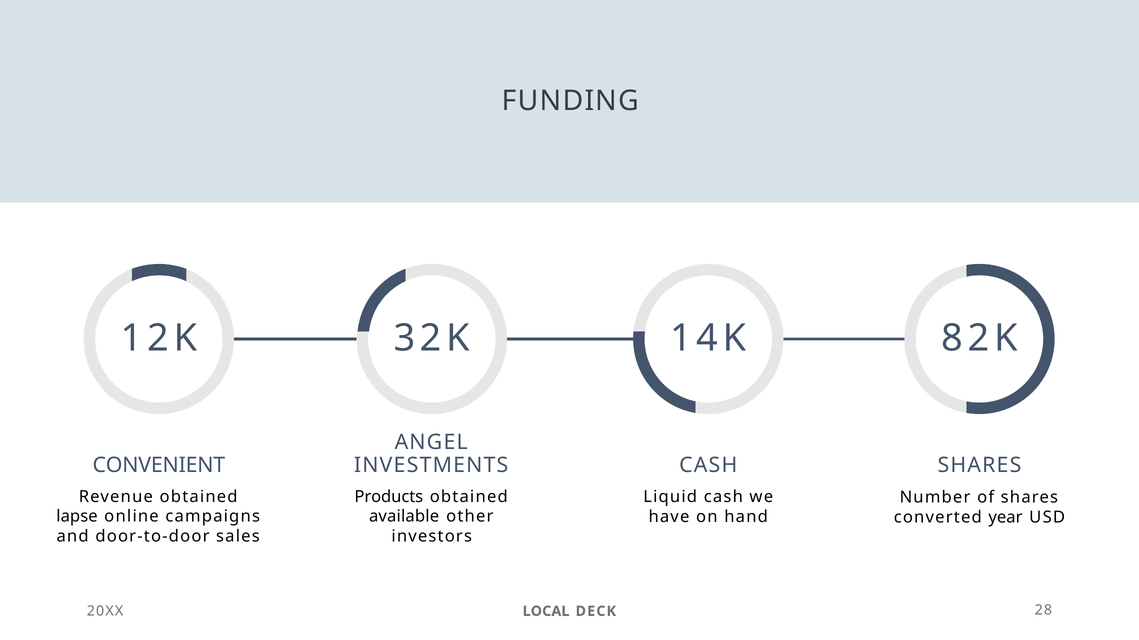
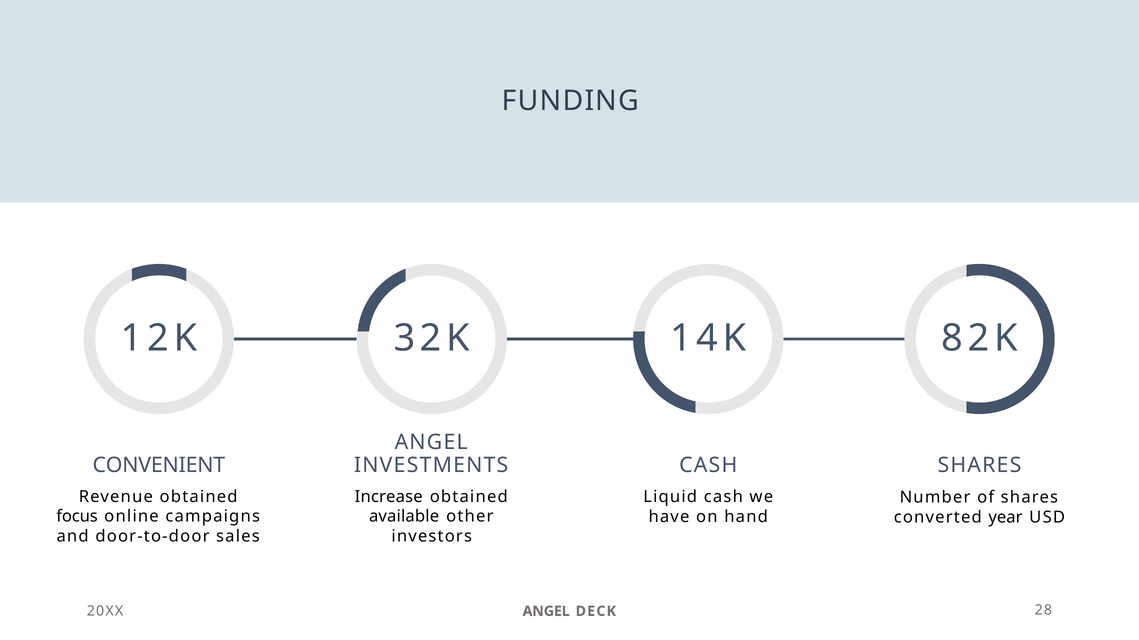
Products: Products -> Increase
lapse: lapse -> focus
20XX LOCAL: LOCAL -> ANGEL
